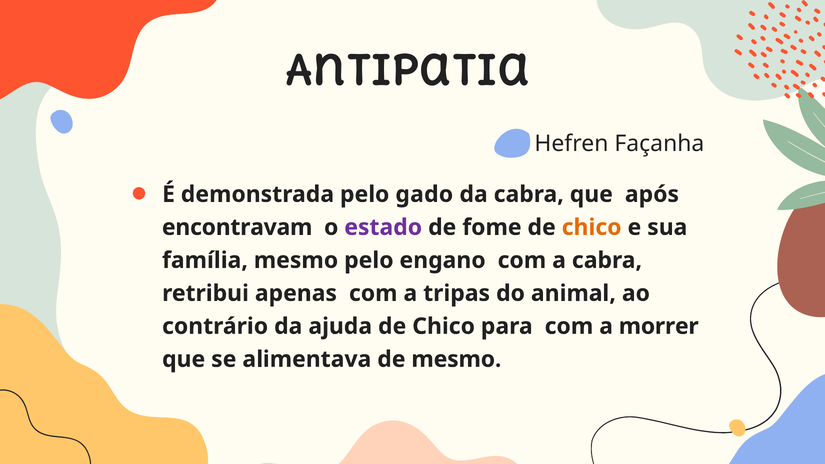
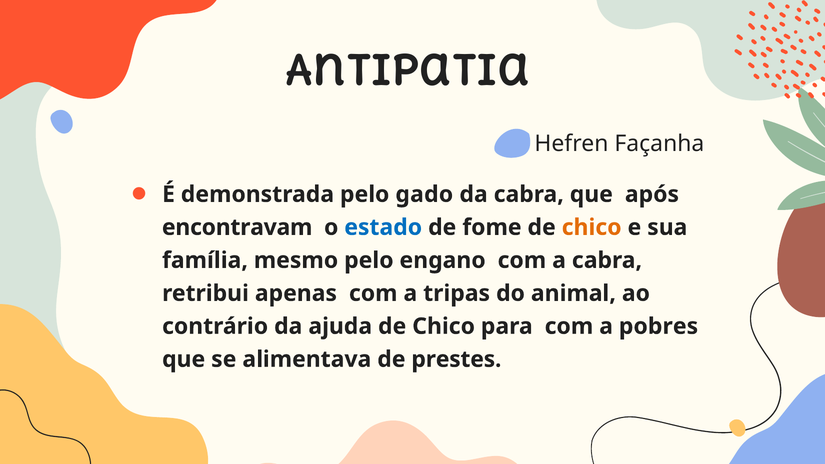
estado colour: purple -> blue
morrer: morrer -> pobres
de mesmo: mesmo -> prestes
